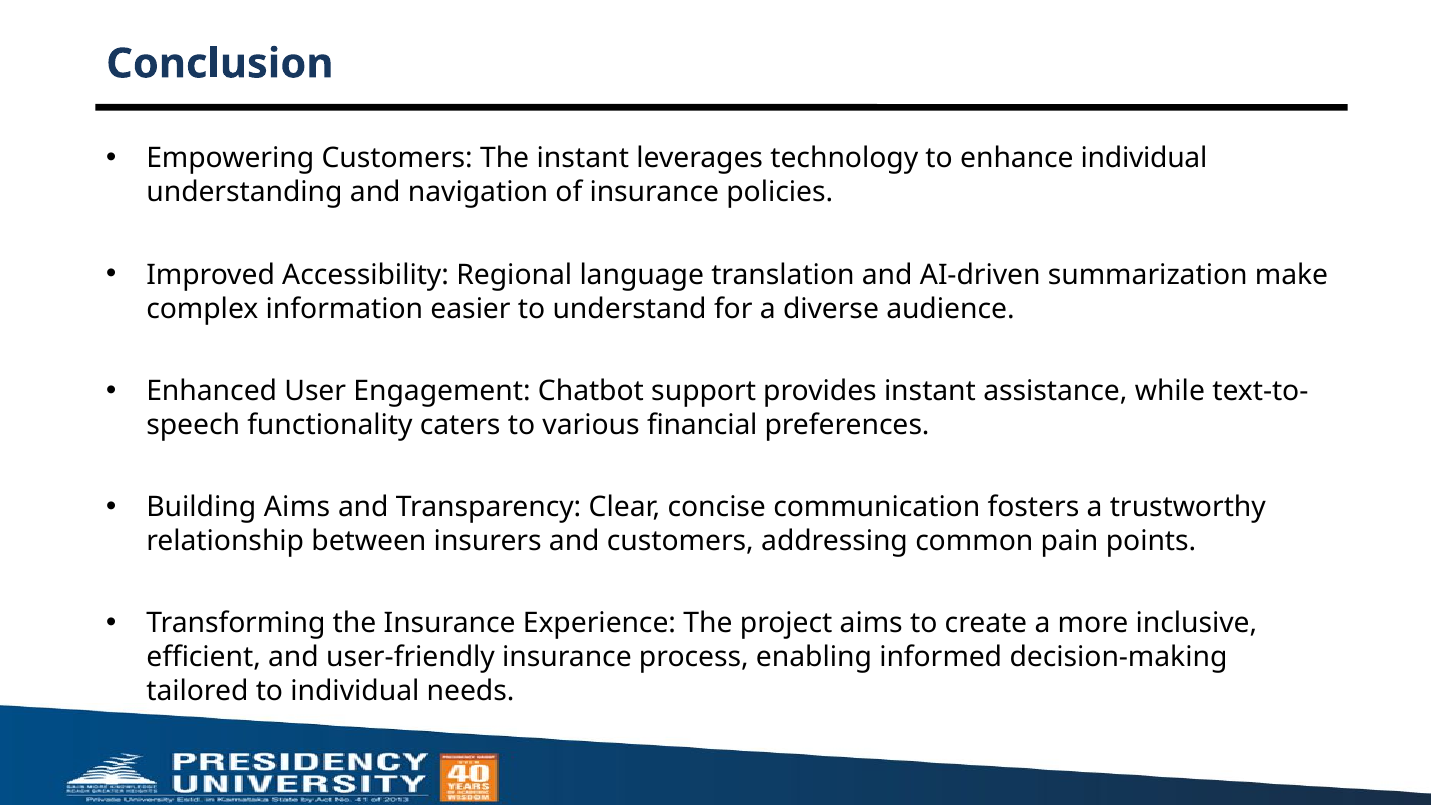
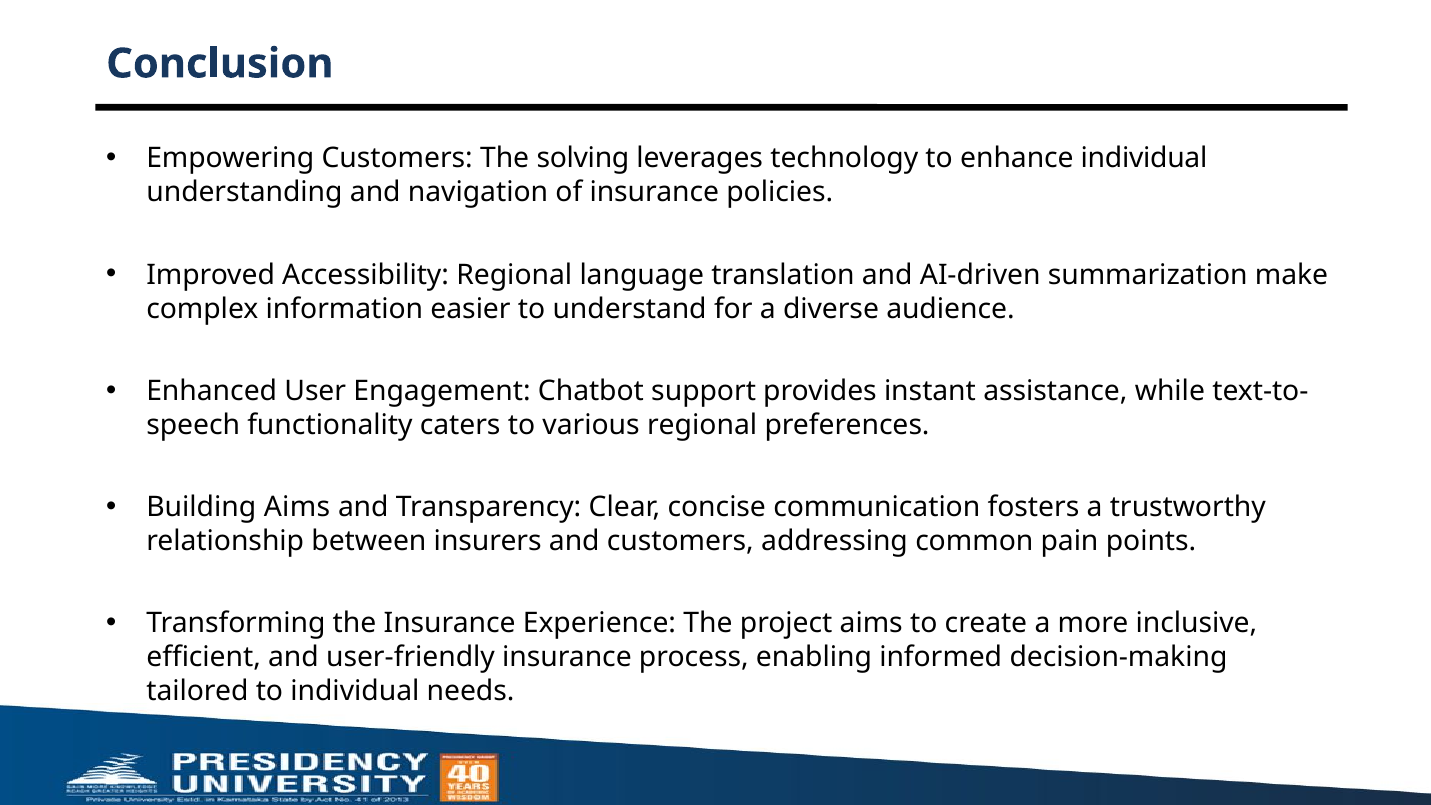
The instant: instant -> solving
various financial: financial -> regional
